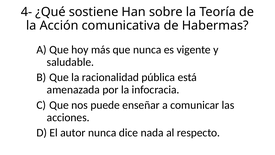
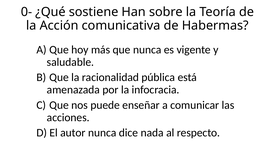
4-: 4- -> 0-
